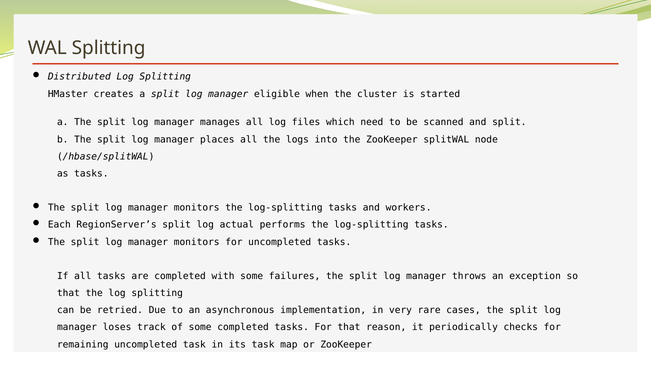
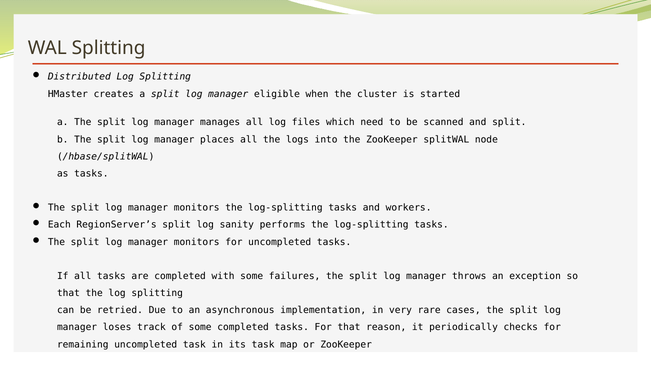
actual: actual -> sanity
